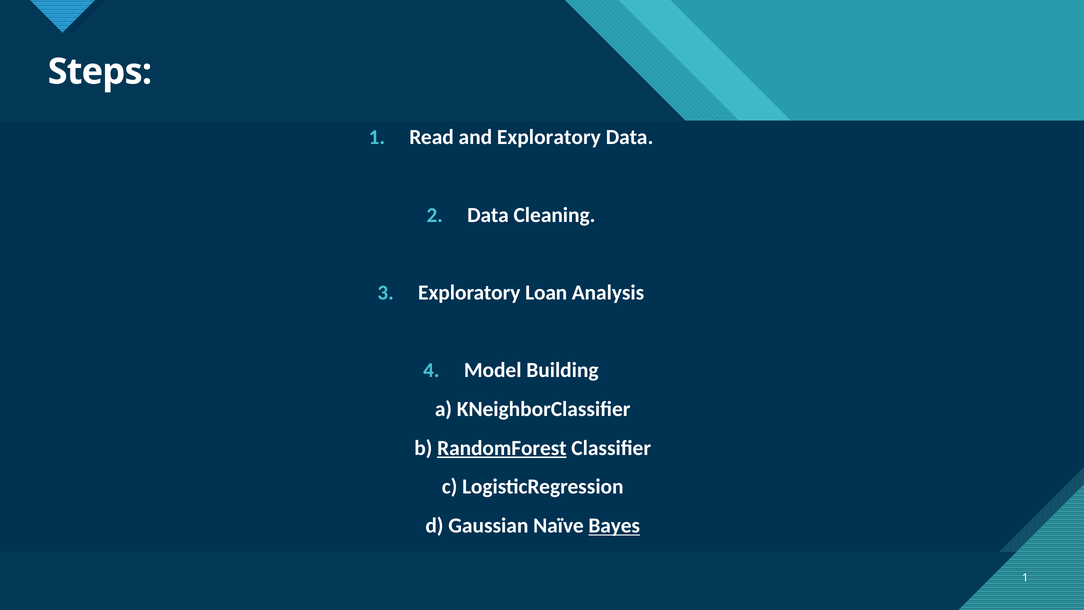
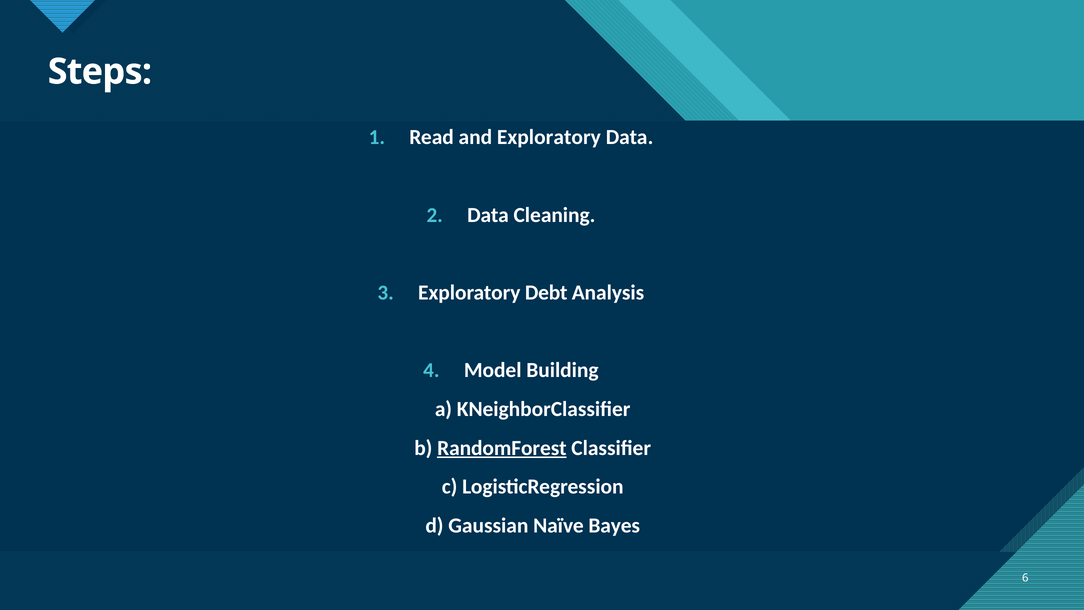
Loan: Loan -> Debt
Bayes underline: present -> none
1 at (1025, 578): 1 -> 6
